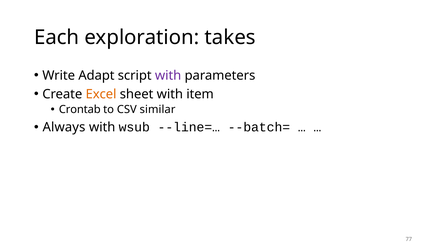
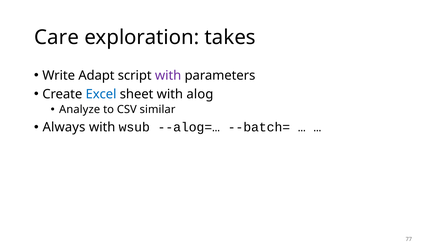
Each: Each -> Care
Excel colour: orange -> blue
item: item -> alog
Crontab: Crontab -> Analyze
--line=…: --line=… -> --alog=…
